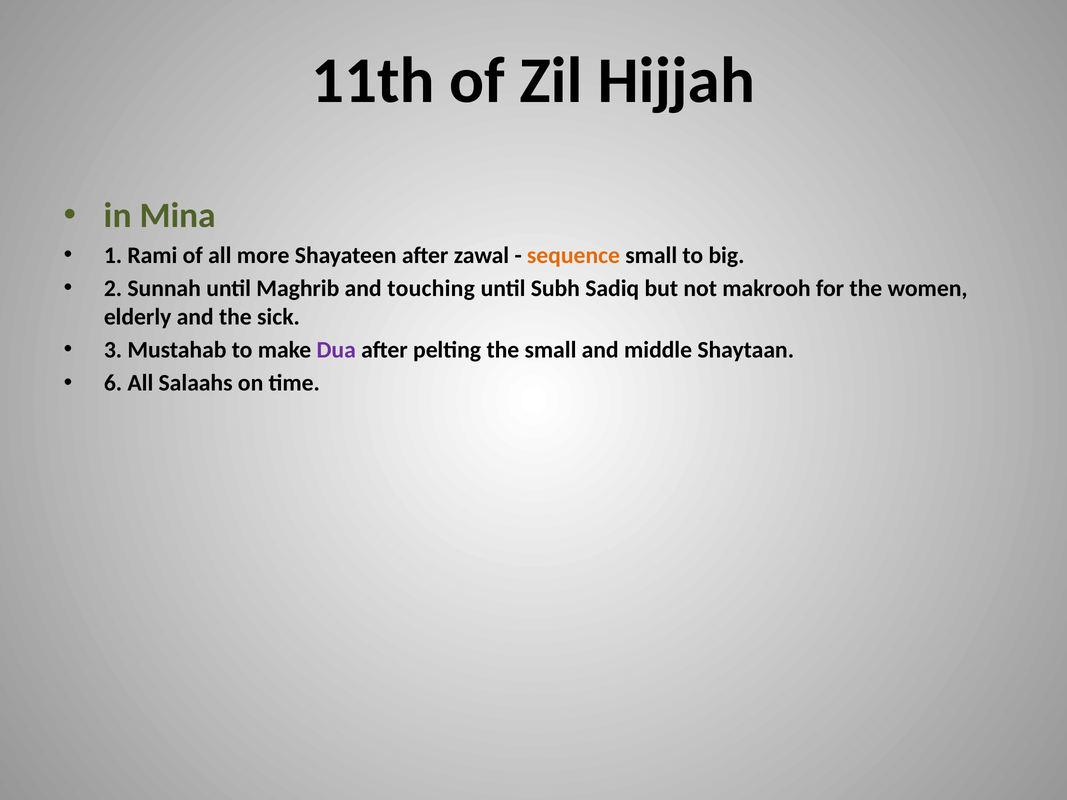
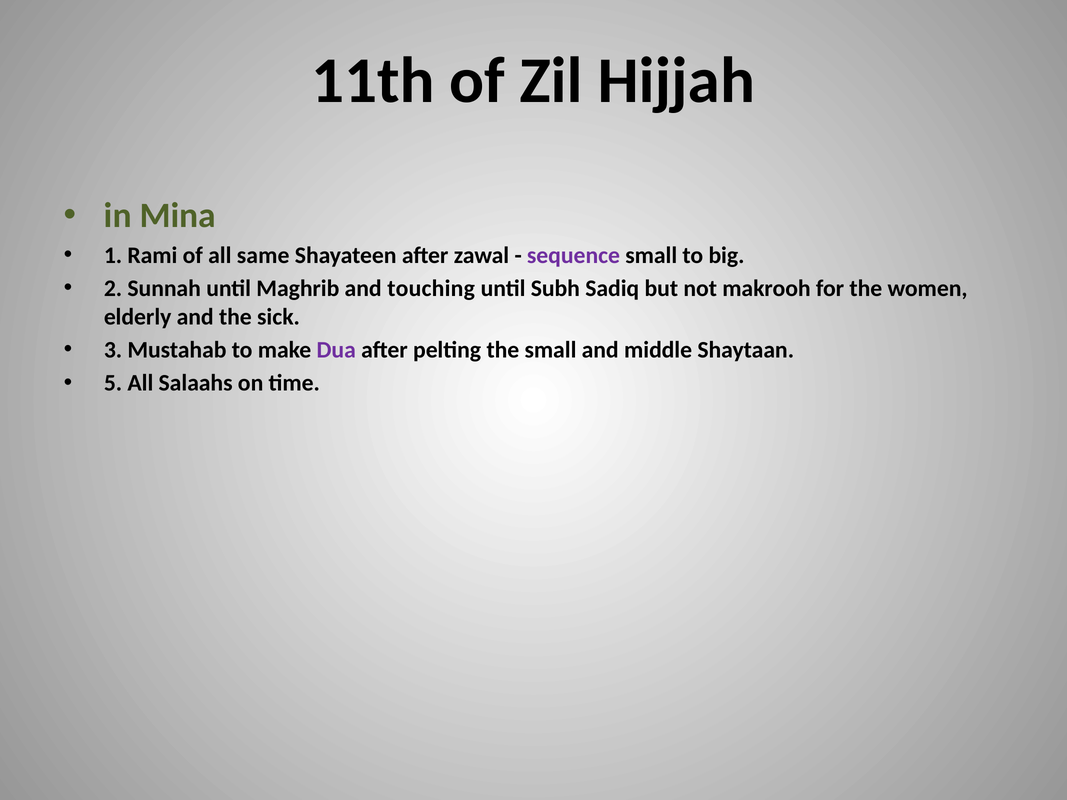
more: more -> same
sequence colour: orange -> purple
6: 6 -> 5
